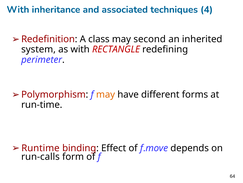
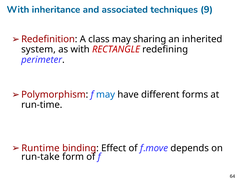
4: 4 -> 9
second: second -> sharing
may at (106, 94) colour: orange -> blue
run-calls: run-calls -> run-take
